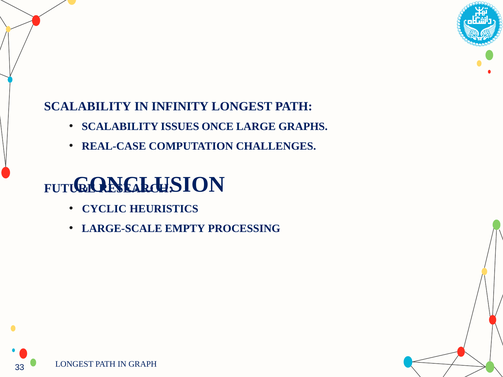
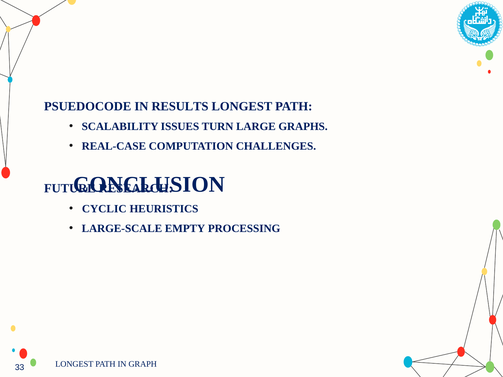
SCALABILITY at (88, 106): SCALABILITY -> PSUEDOCODE
INFINITY: INFINITY -> RESULTS
ONCE: ONCE -> TURN
